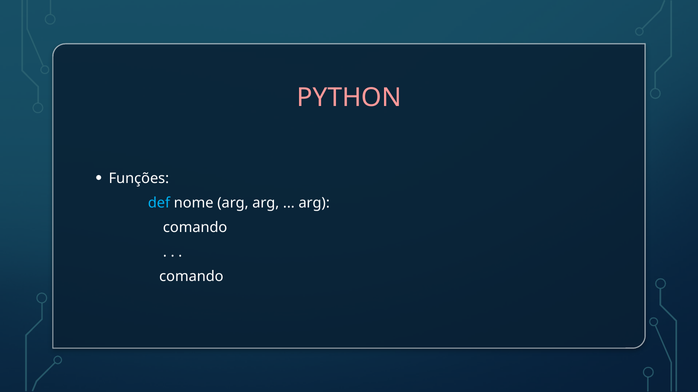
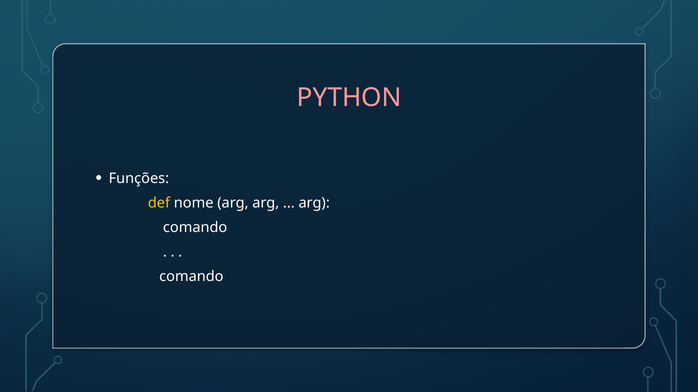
def colour: light blue -> yellow
